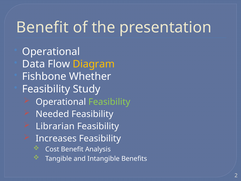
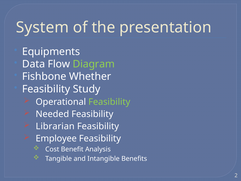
Benefit at (42, 27): Benefit -> System
Operational at (51, 52): Operational -> Equipments
Diagram colour: yellow -> light green
Increases: Increases -> Employee
